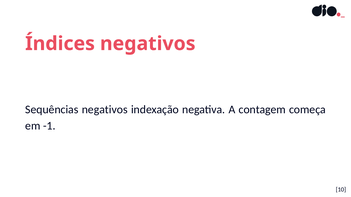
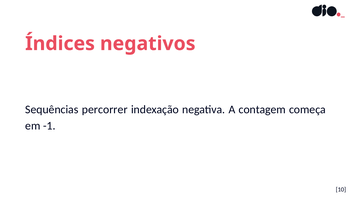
Sequências negativos: negativos -> percorrer
